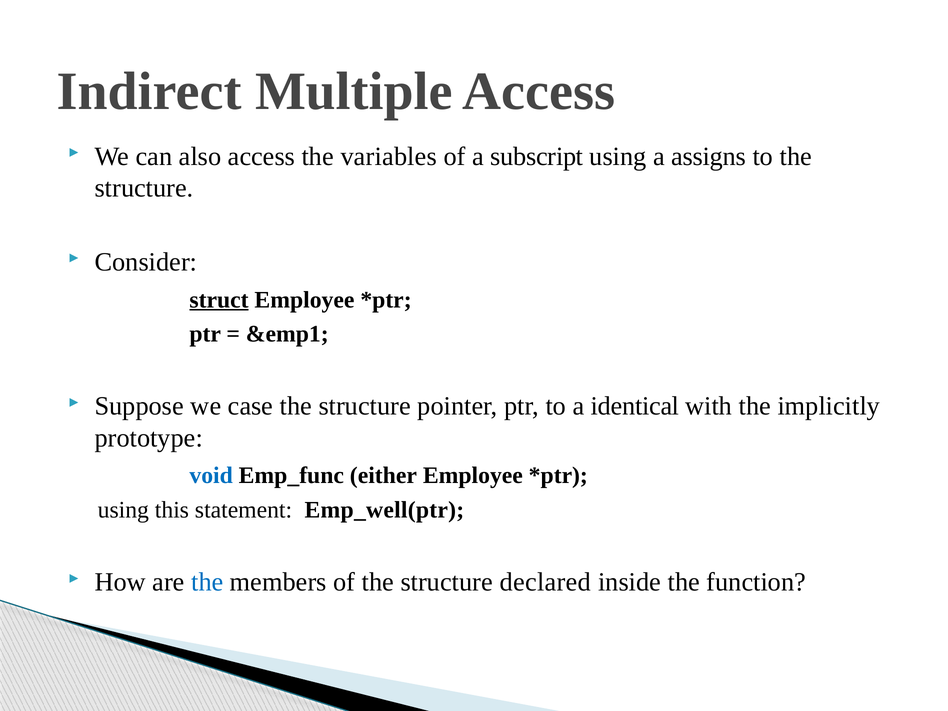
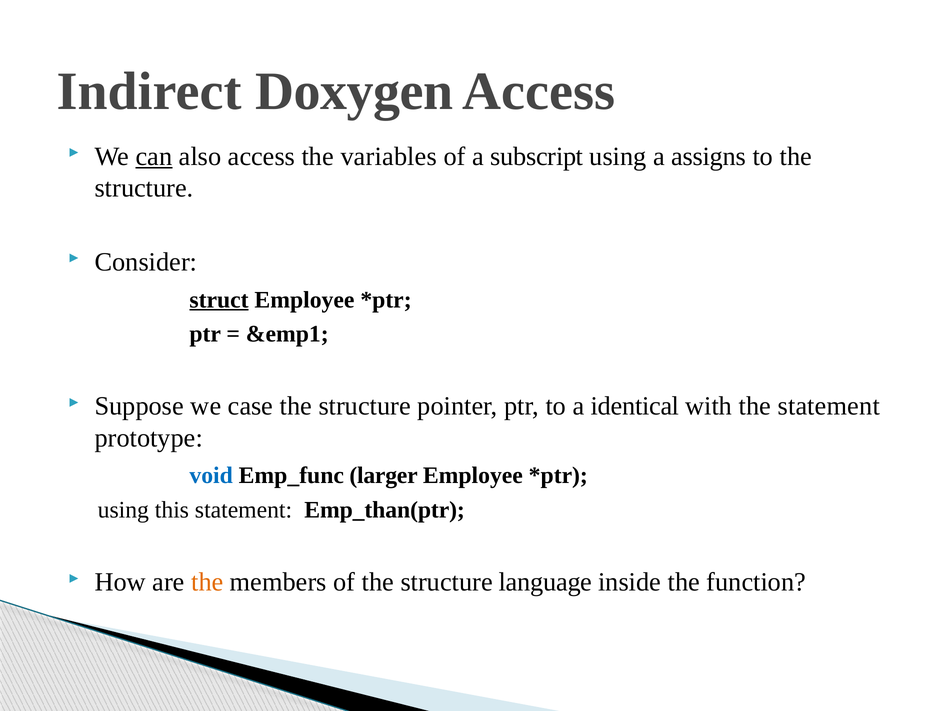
Multiple: Multiple -> Doxygen
can underline: none -> present
the implicitly: implicitly -> statement
either: either -> larger
Emp_well(ptr: Emp_well(ptr -> Emp_than(ptr
the at (207, 582) colour: blue -> orange
declared: declared -> language
